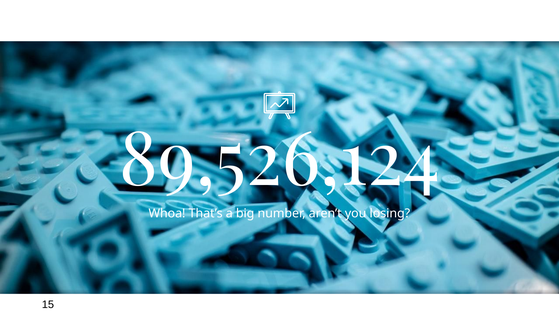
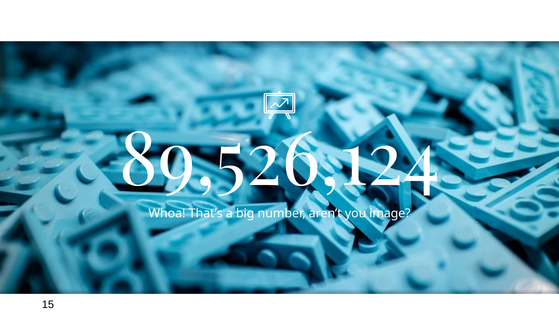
losing: losing -> image
